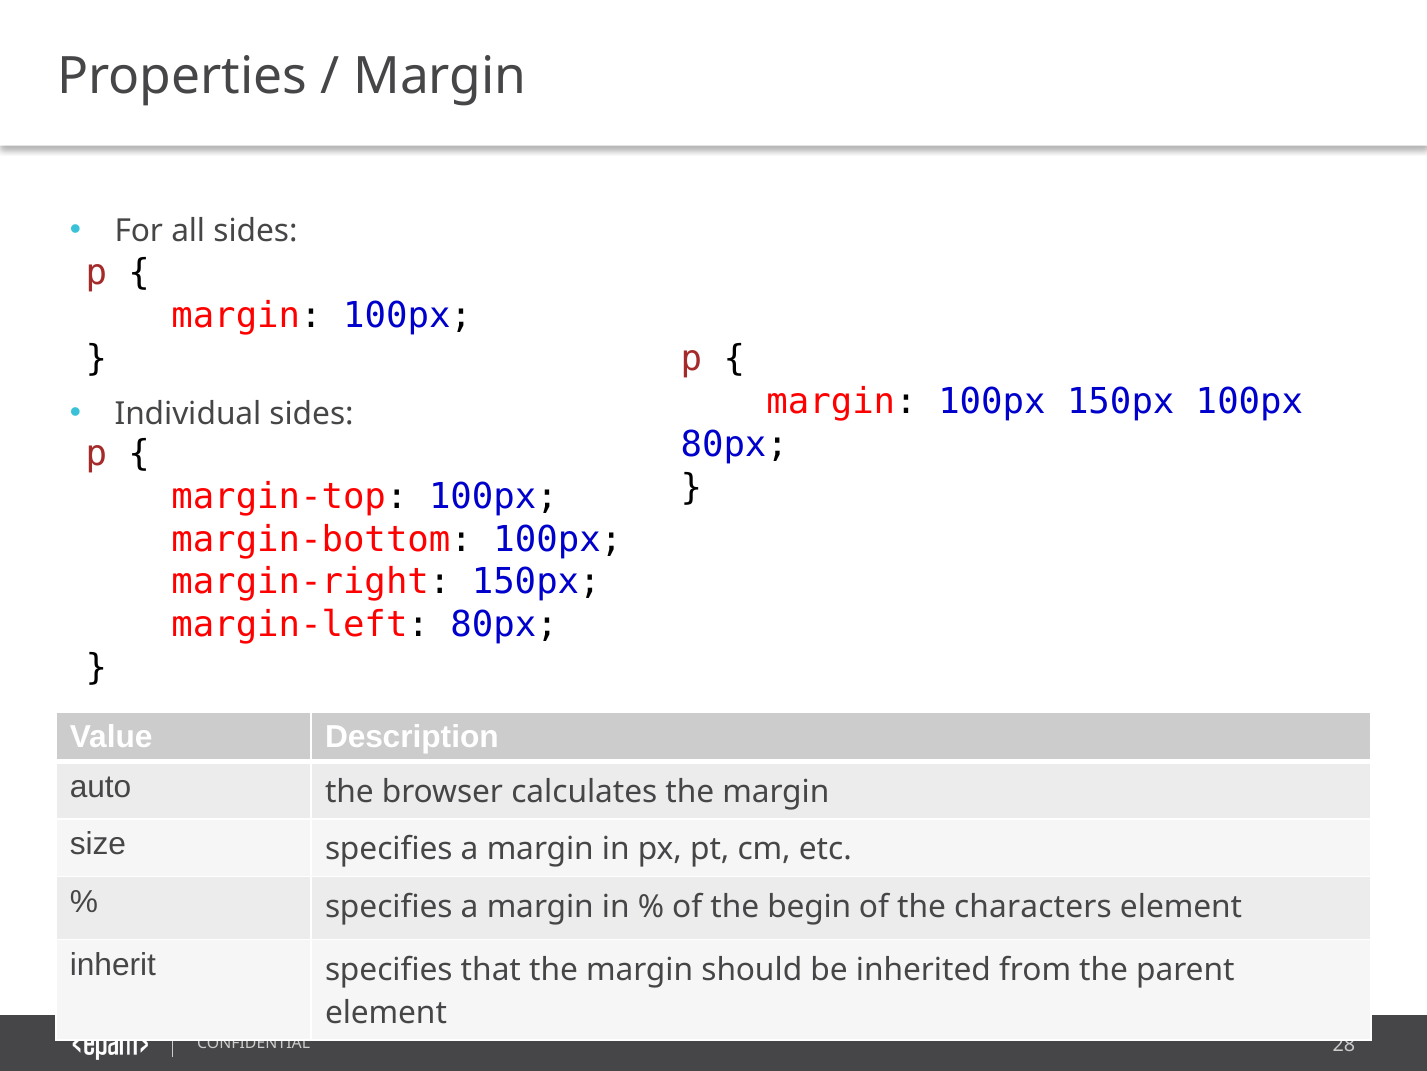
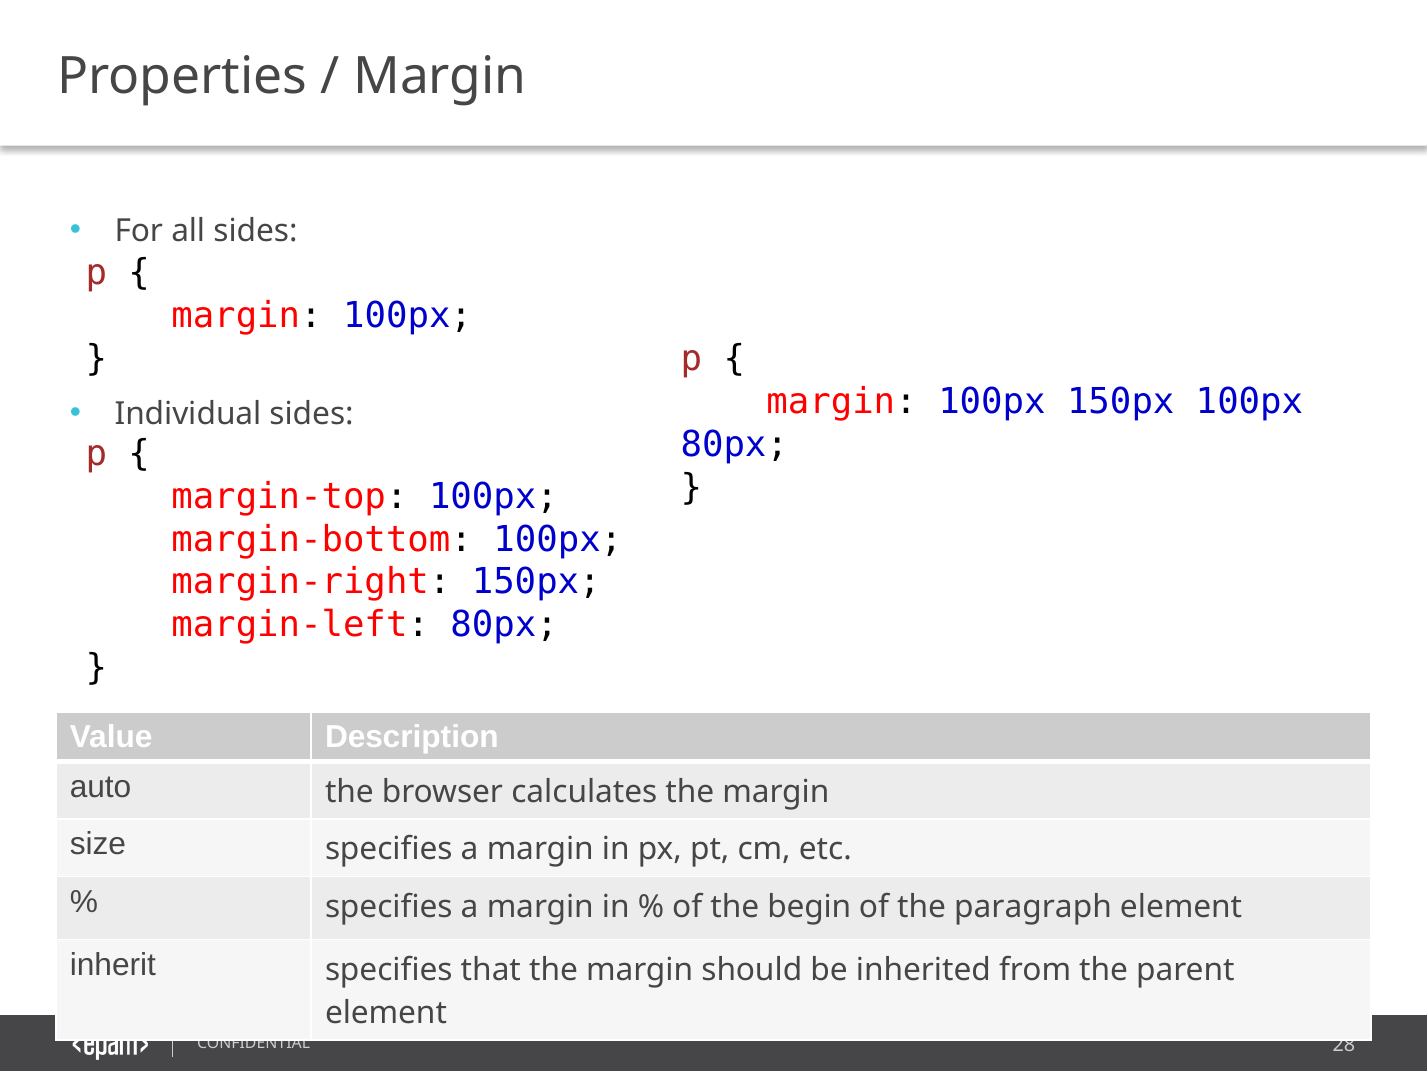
characters: characters -> paragraph
